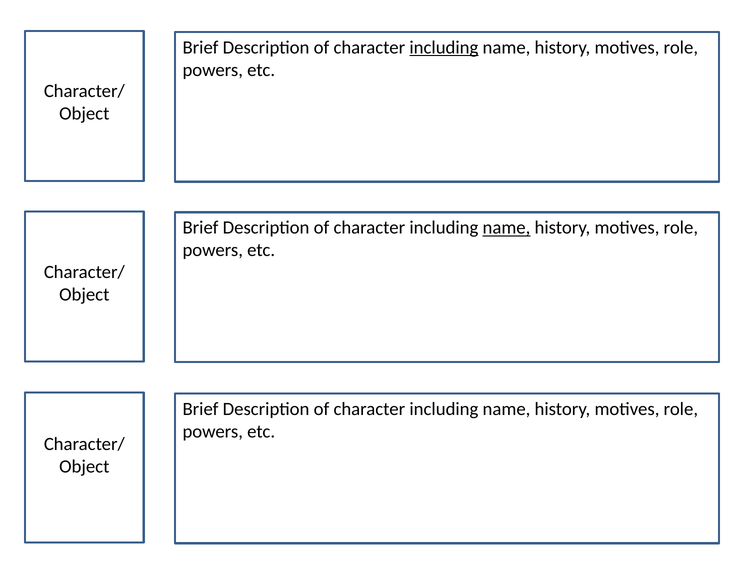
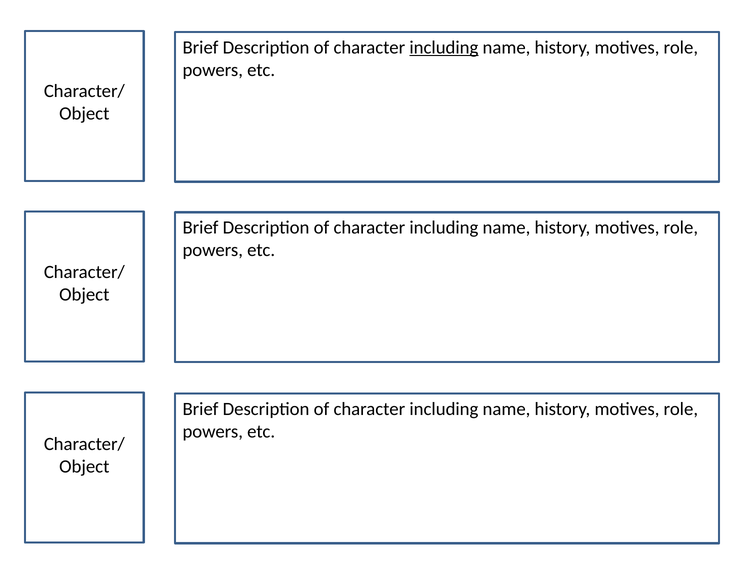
name at (506, 228) underline: present -> none
